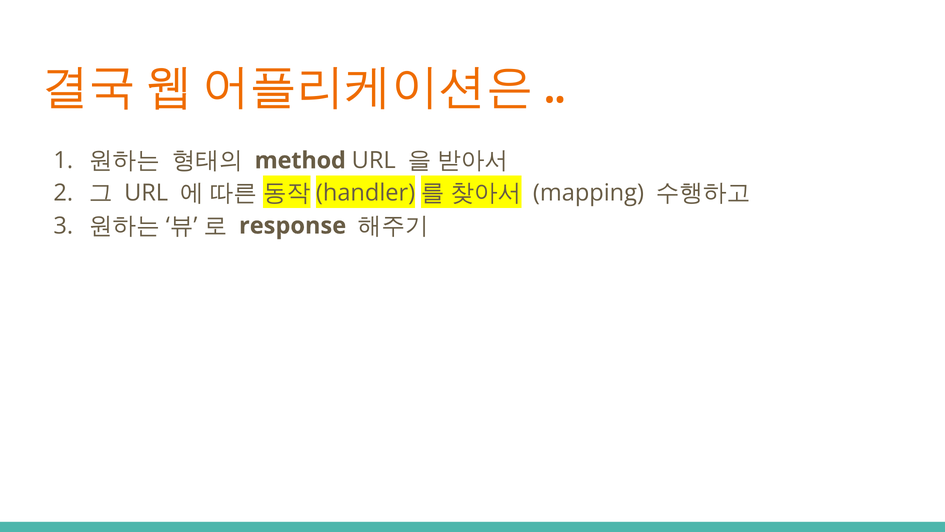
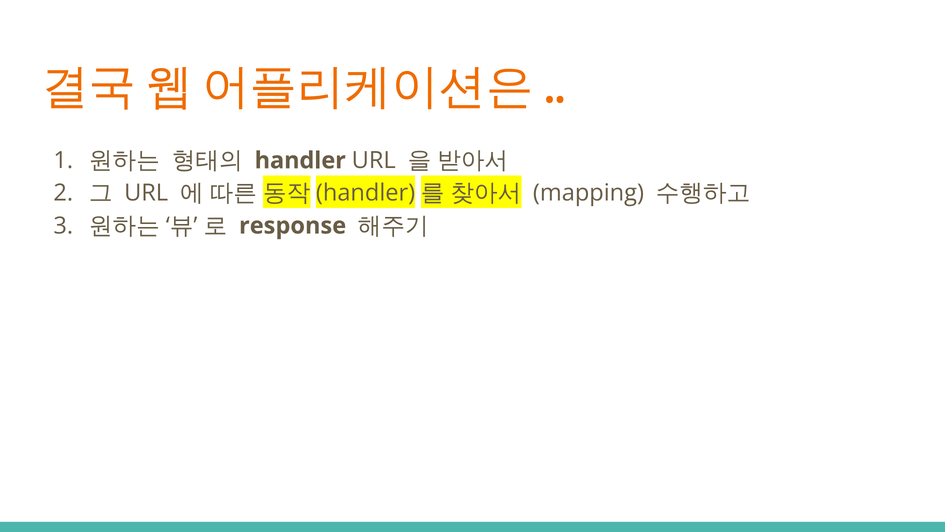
method: method -> handler
